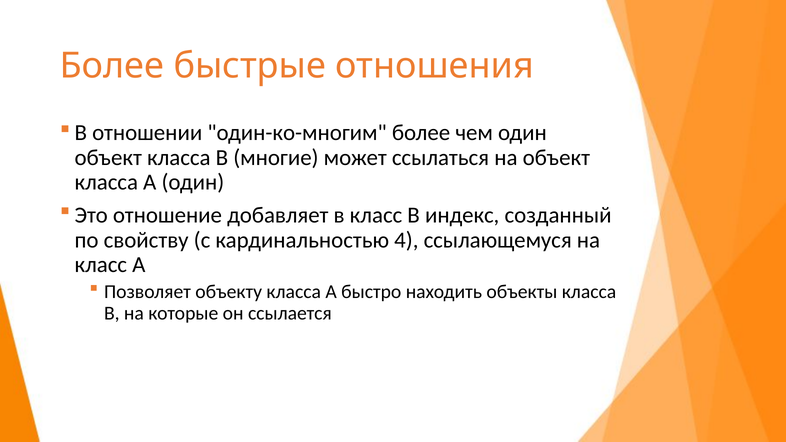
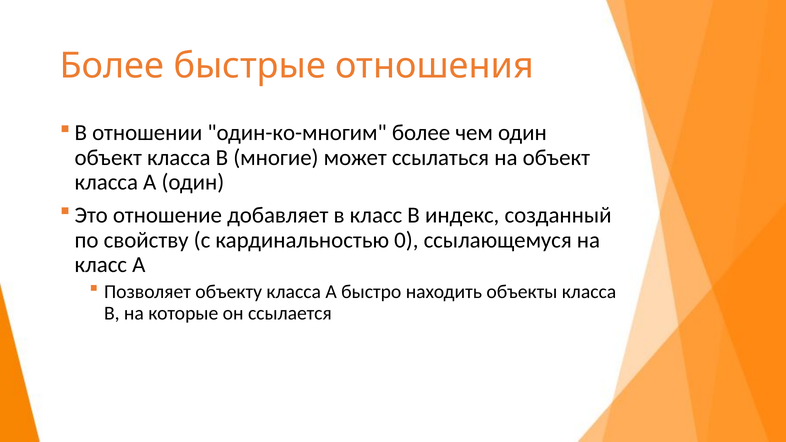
4: 4 -> 0
